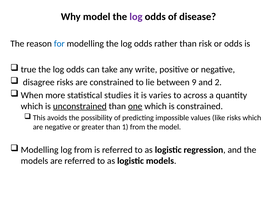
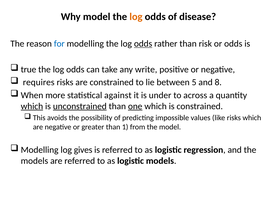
log at (136, 17) colour: purple -> orange
odds at (143, 44) underline: none -> present
disagree: disagree -> requires
9: 9 -> 5
2: 2 -> 8
studies: studies -> against
varies: varies -> under
which at (32, 107) underline: none -> present
log from: from -> gives
